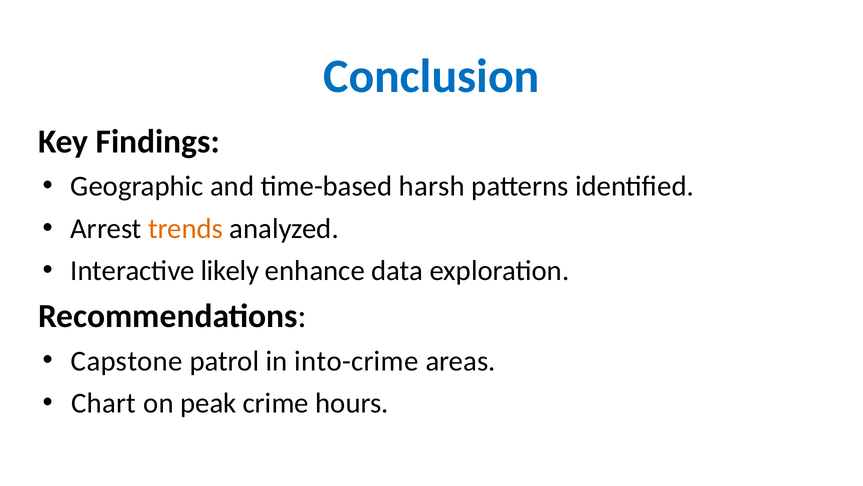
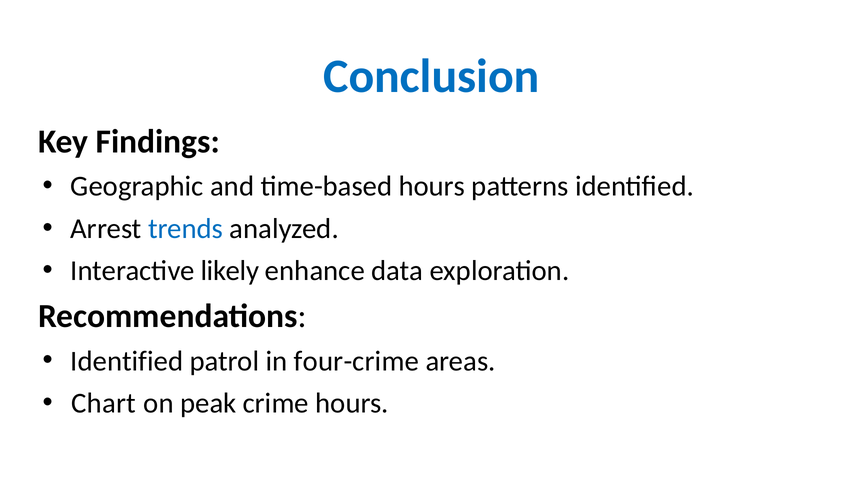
time-based harsh: harsh -> hours
trends colour: orange -> blue
Capstone at (127, 361): Capstone -> Identified
into-crime: into-crime -> four-crime
